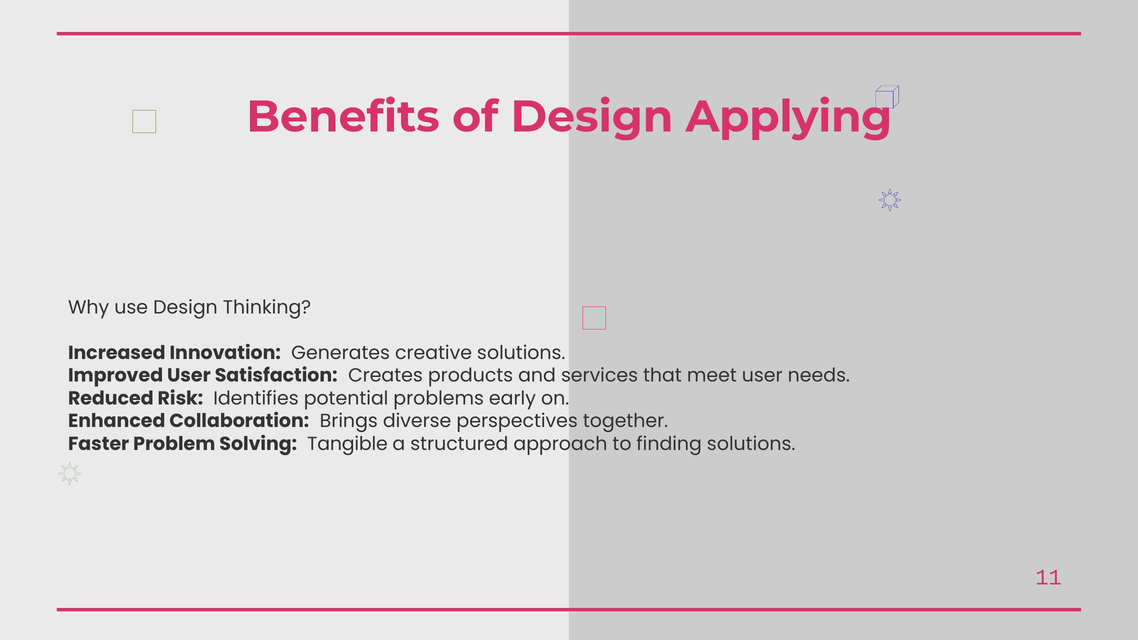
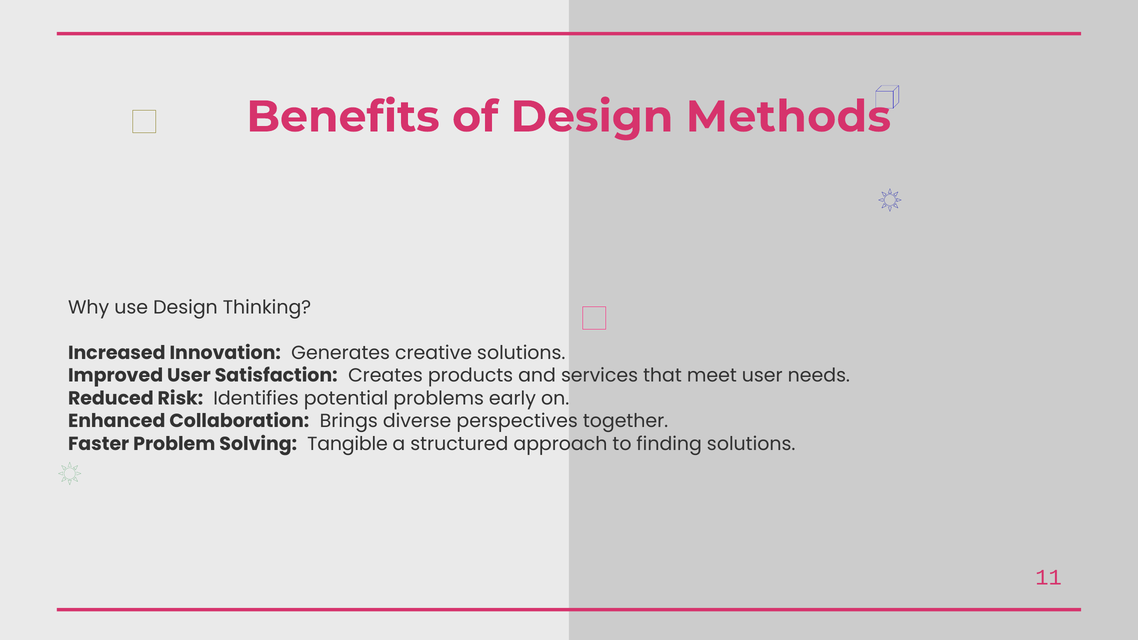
Applying: Applying -> Methods
